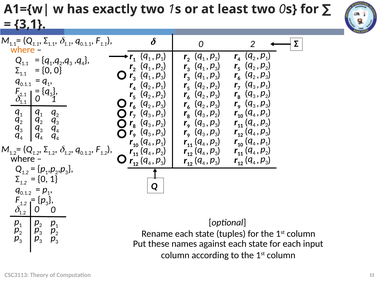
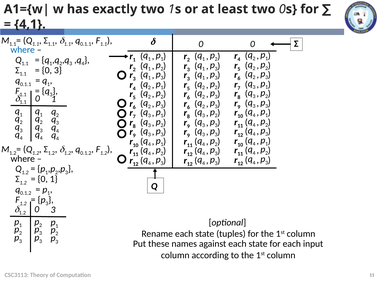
3,1: 3,1 -> 4,1
0 2: 2 -> 0
where at (23, 50) colour: orange -> blue
0 at (58, 70): 0 -> 3
0 at (53, 209): 0 -> 3
